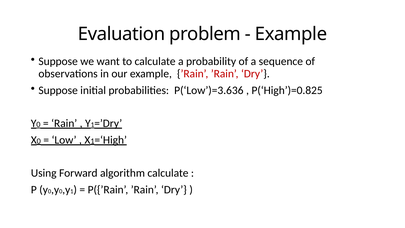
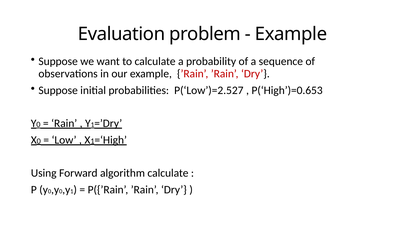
P(‘Low’)=3.636: P(‘Low’)=3.636 -> P(‘Low’)=2.527
P(‘High’)=0.825: P(‘High’)=0.825 -> P(‘High’)=0.653
